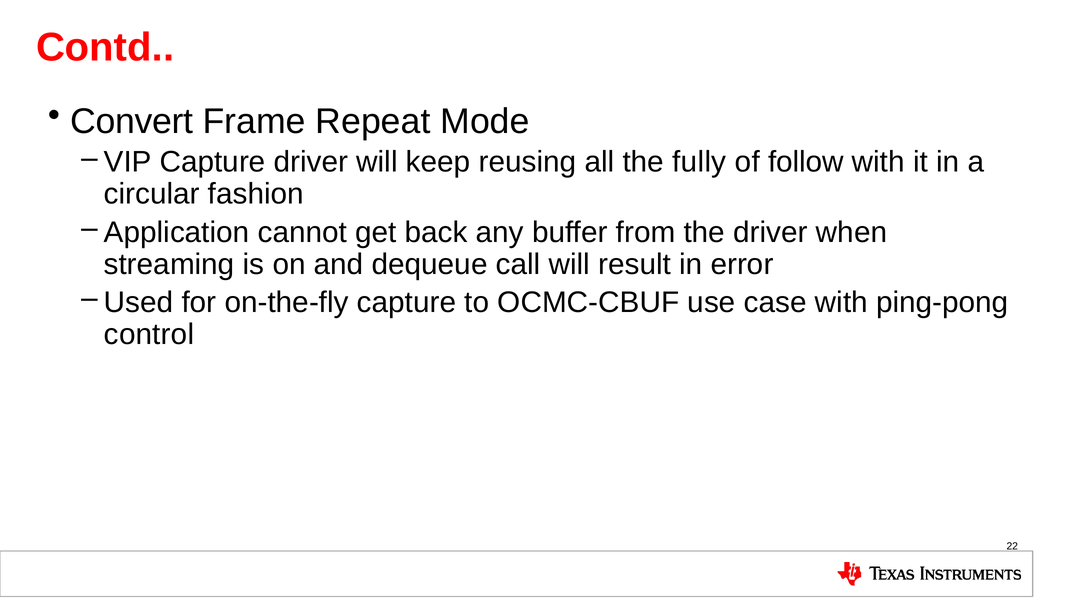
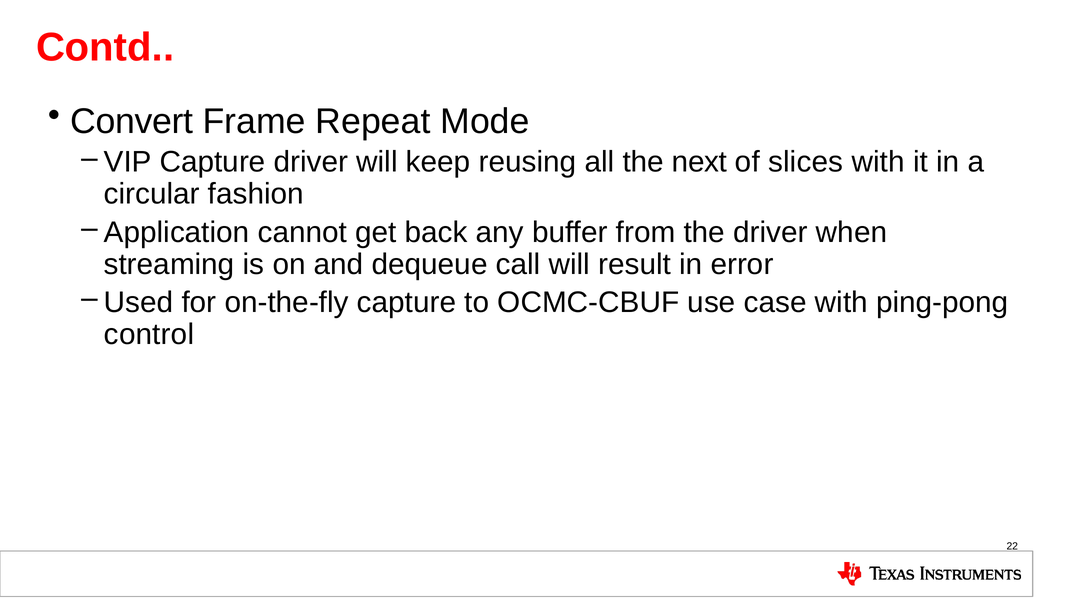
fully: fully -> next
follow: follow -> slices
